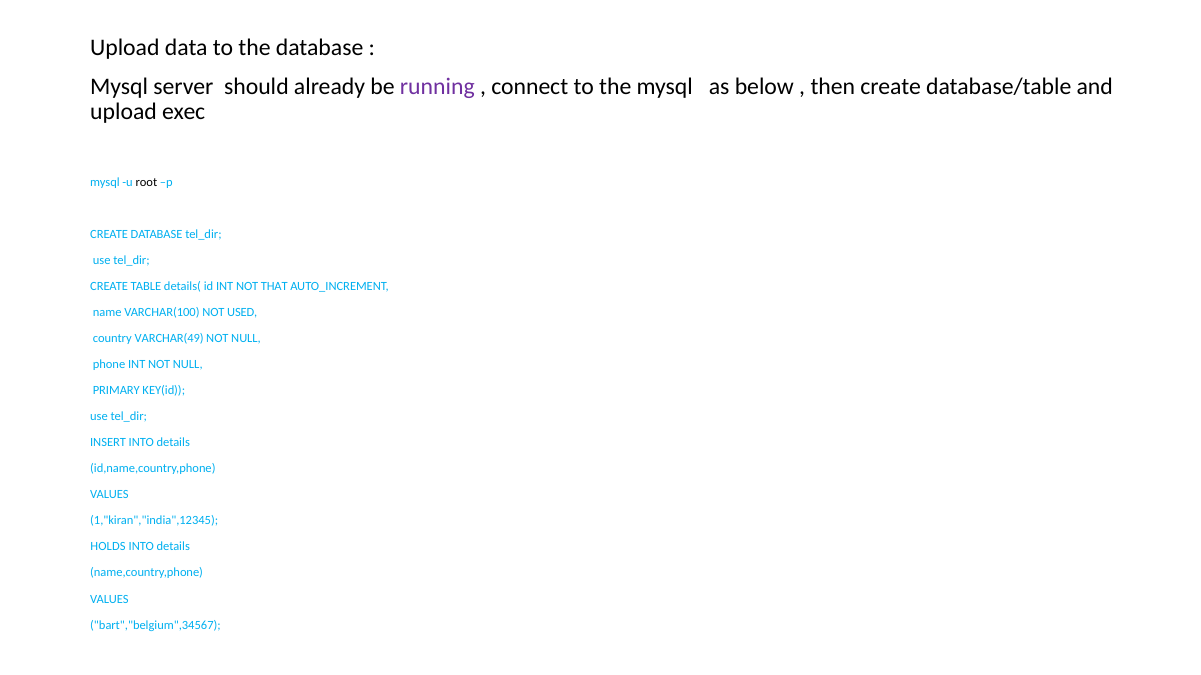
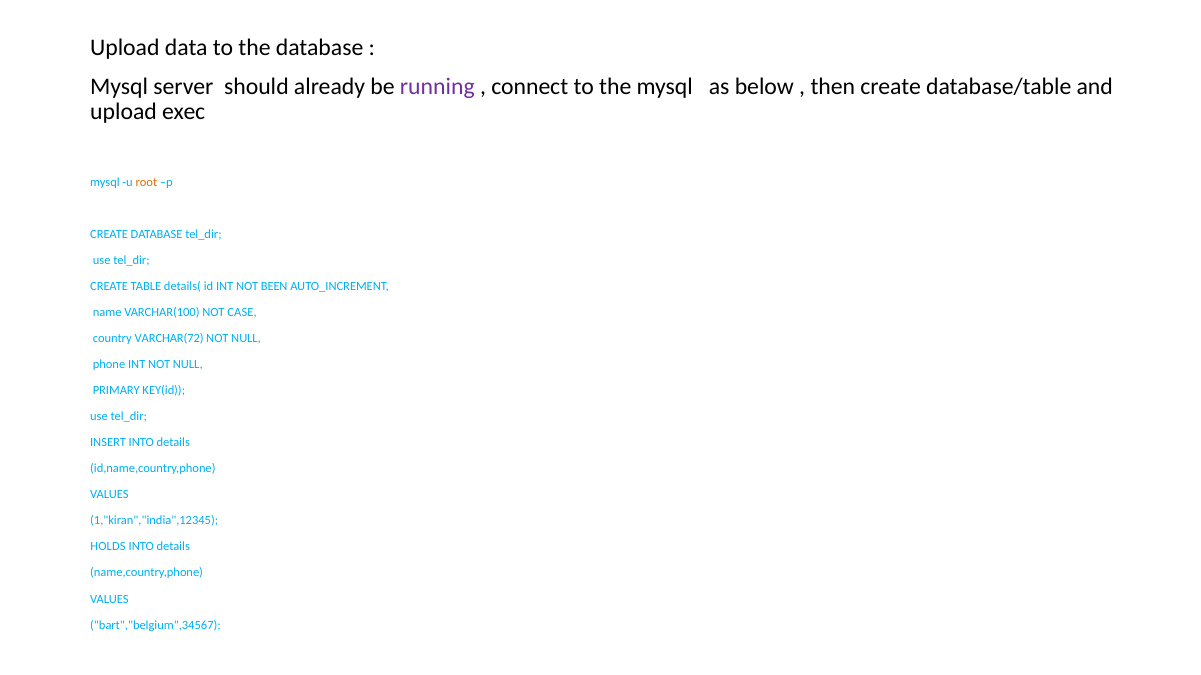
root colour: black -> orange
THAT: THAT -> BEEN
USED: USED -> CASE
VARCHAR(49: VARCHAR(49 -> VARCHAR(72
